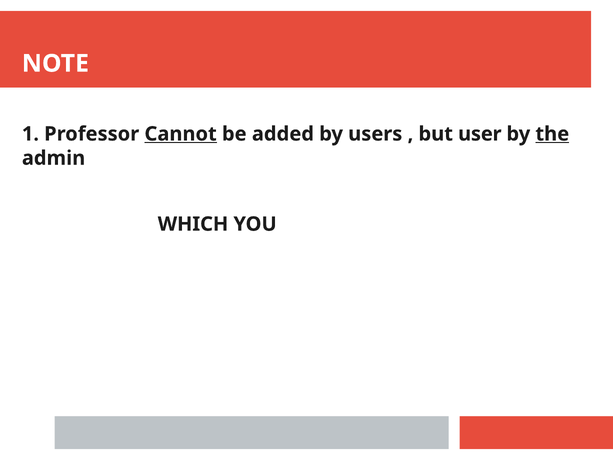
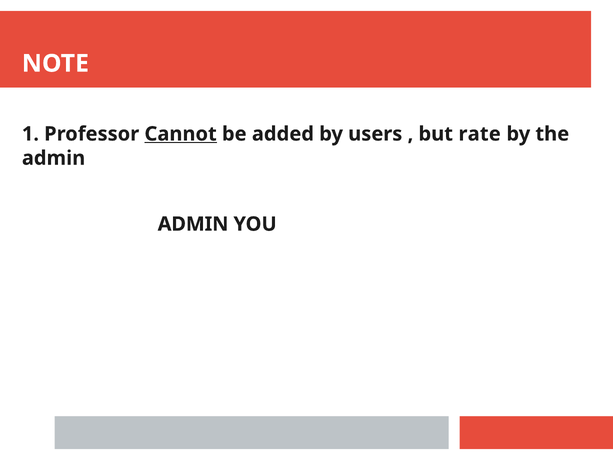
user: user -> rate
the underline: present -> none
WHICH at (193, 224): WHICH -> ADMIN
